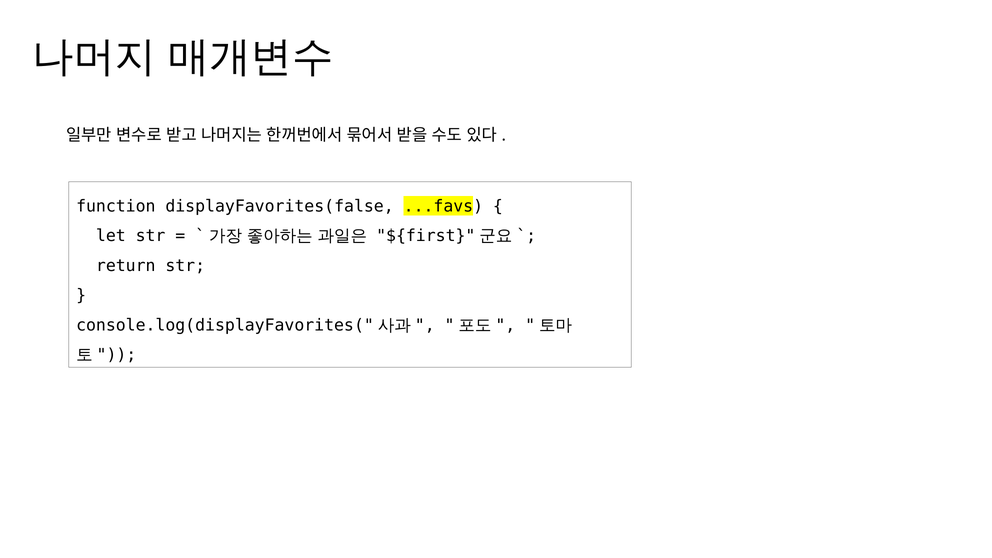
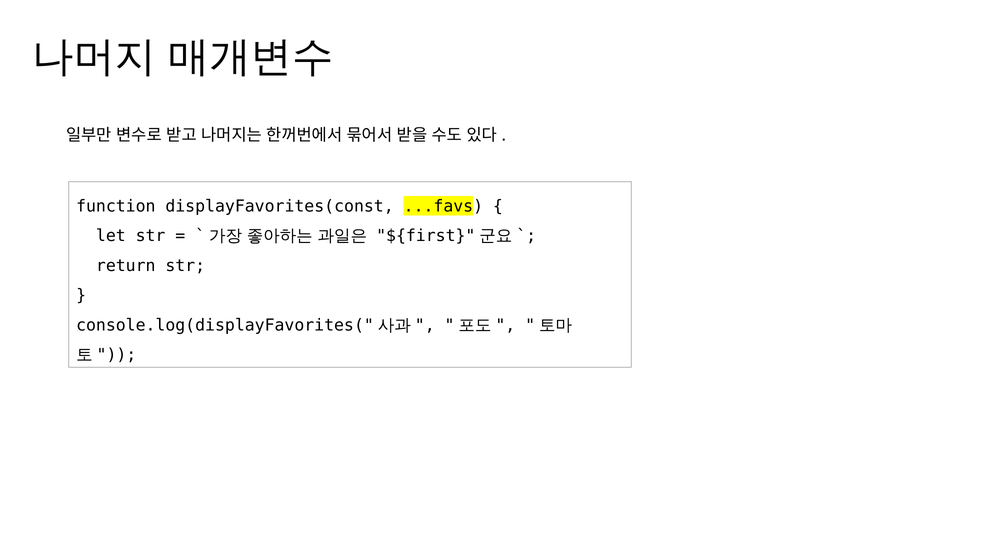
displayFavorites(false: displayFavorites(false -> displayFavorites(const
